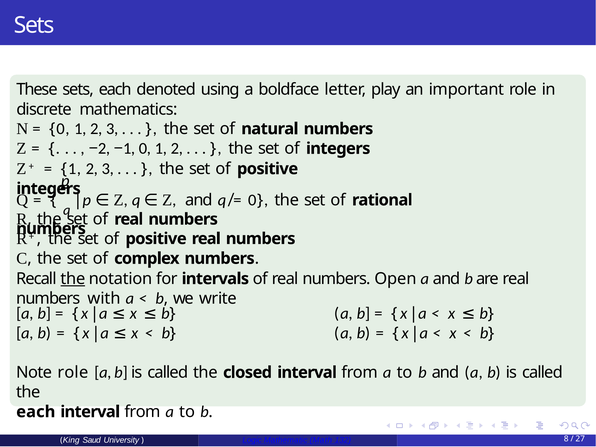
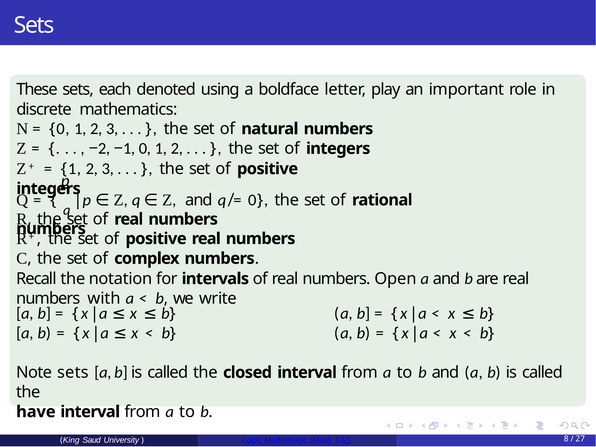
the at (73, 279) underline: present -> none
Note role: role -> sets
each at (36, 412): each -> have
